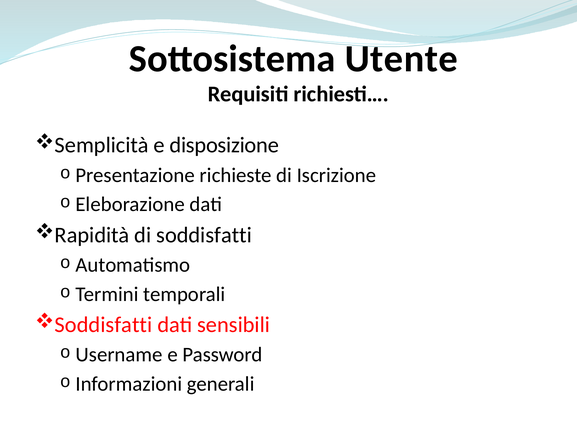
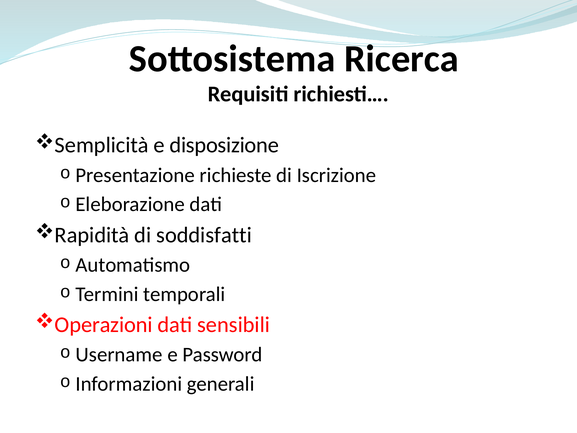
Utente: Utente -> Ricerca
Soddisfatti at (103, 325): Soddisfatti -> Operazioni
